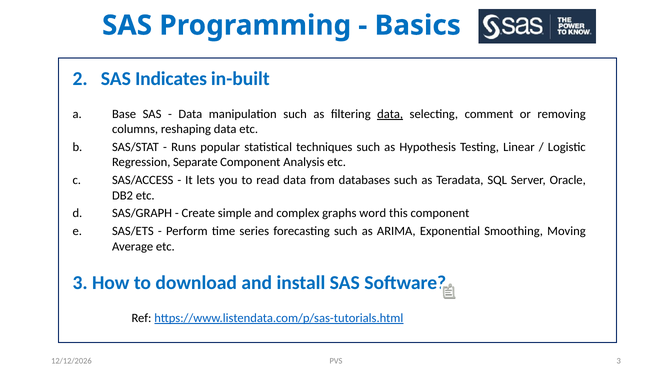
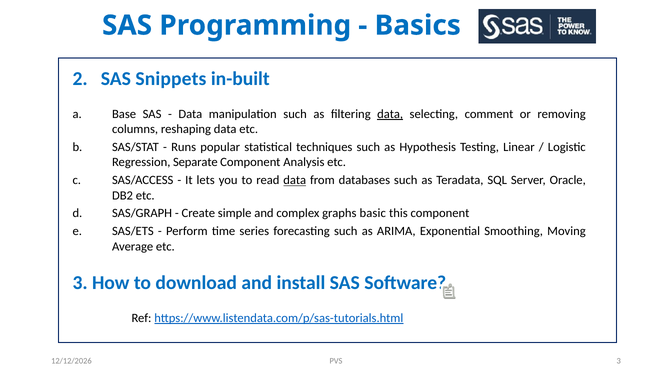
Indicates: Indicates -> Snippets
data at (295, 180) underline: none -> present
word: word -> basic
